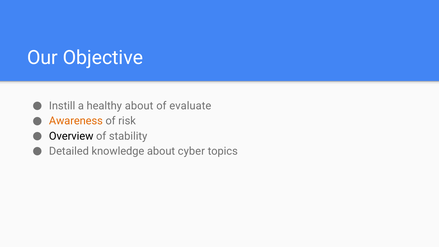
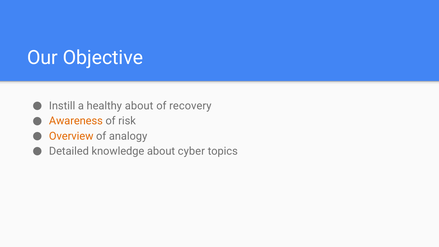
evaluate: evaluate -> recovery
Overview colour: black -> orange
stability: stability -> analogy
